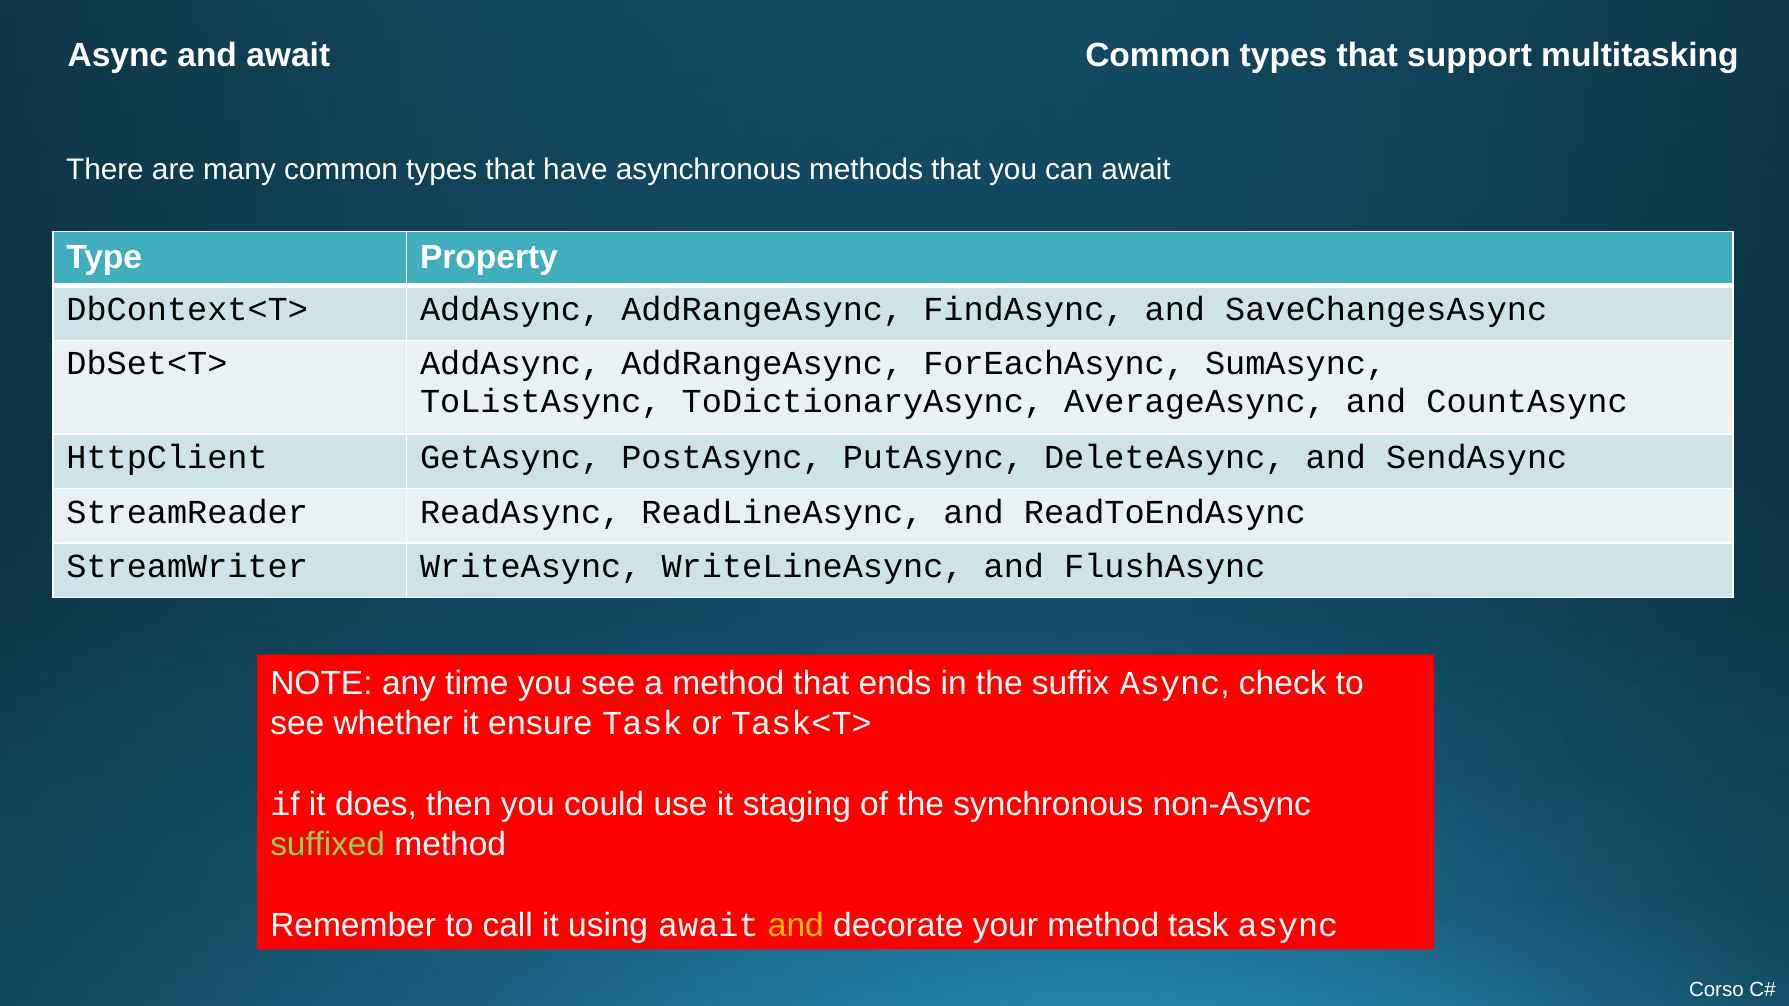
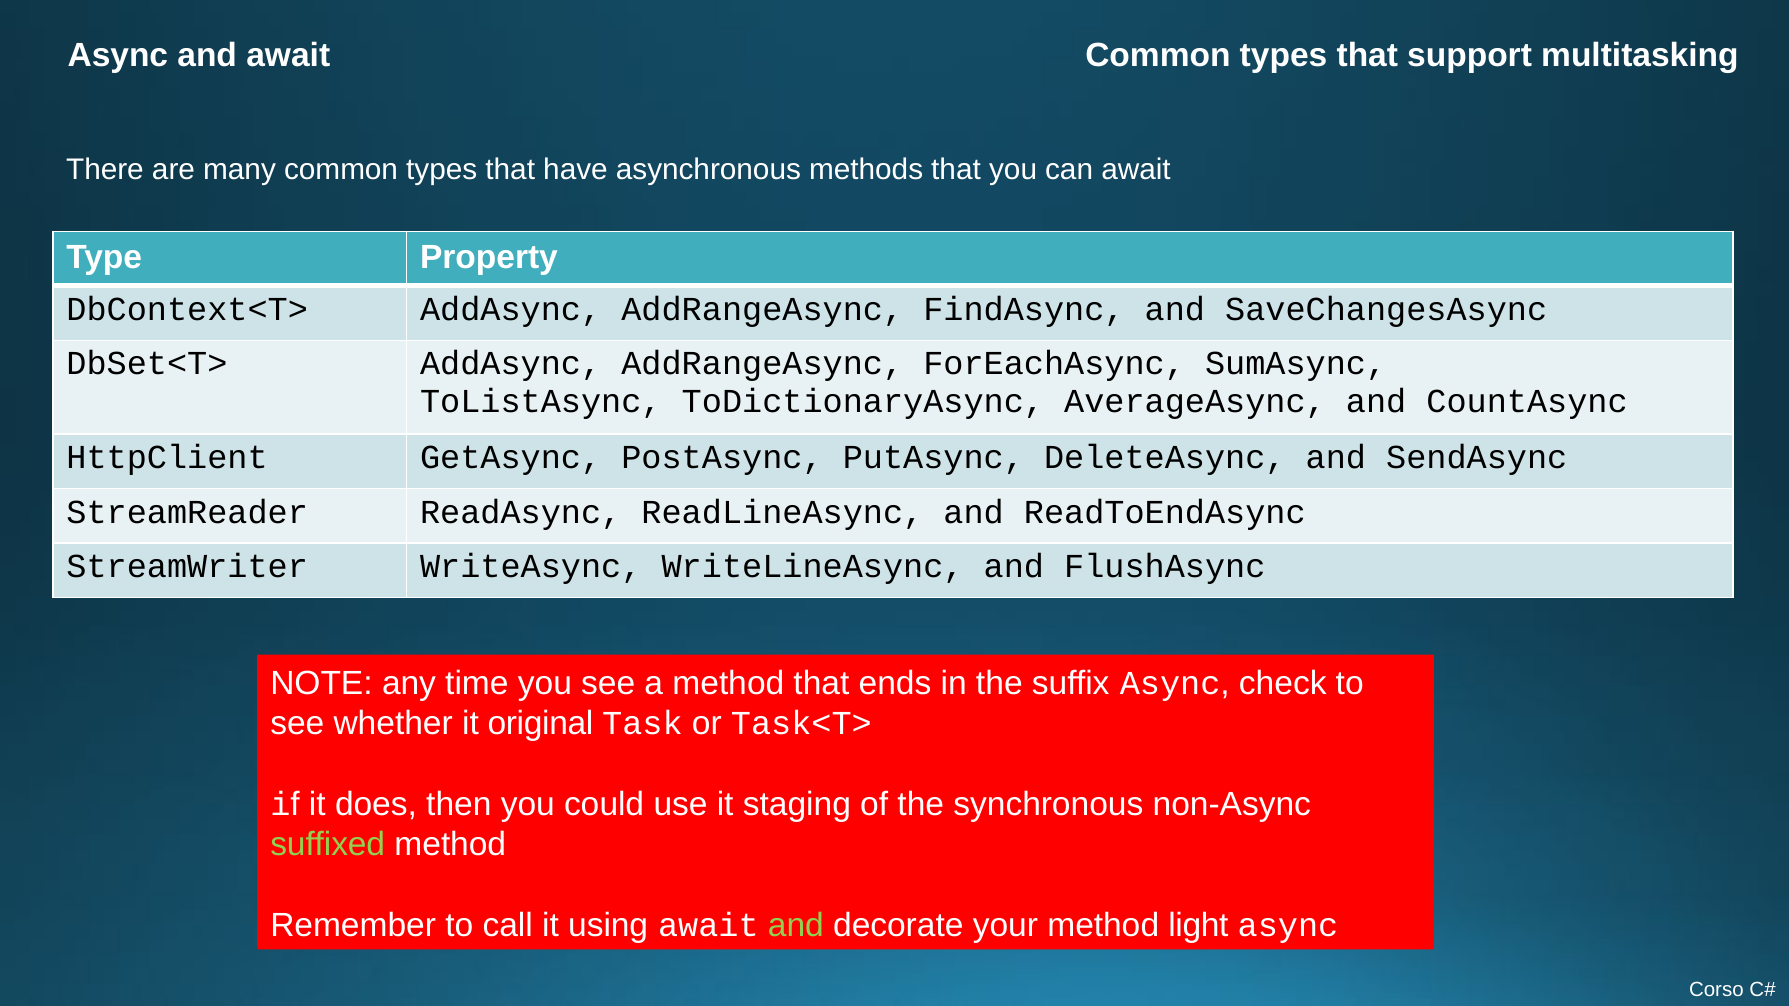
ensure: ensure -> original
and at (796, 925) colour: yellow -> light green
method task: task -> light
